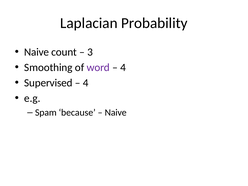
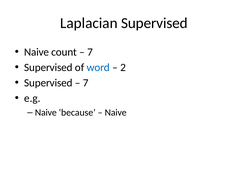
Laplacian Probability: Probability -> Supervised
3 at (90, 52): 3 -> 7
Smoothing at (48, 67): Smoothing -> Supervised
word colour: purple -> blue
4 at (123, 67): 4 -> 2
4 at (86, 83): 4 -> 7
Spam at (46, 113): Spam -> Naive
